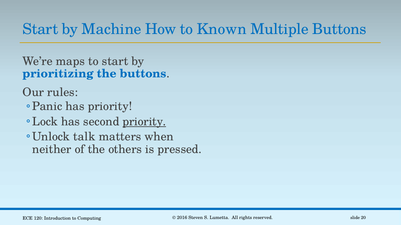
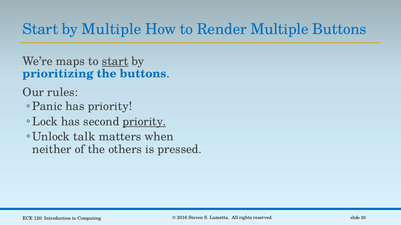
by Machine: Machine -> Multiple
Known: Known -> Render
start at (115, 61) underline: none -> present
